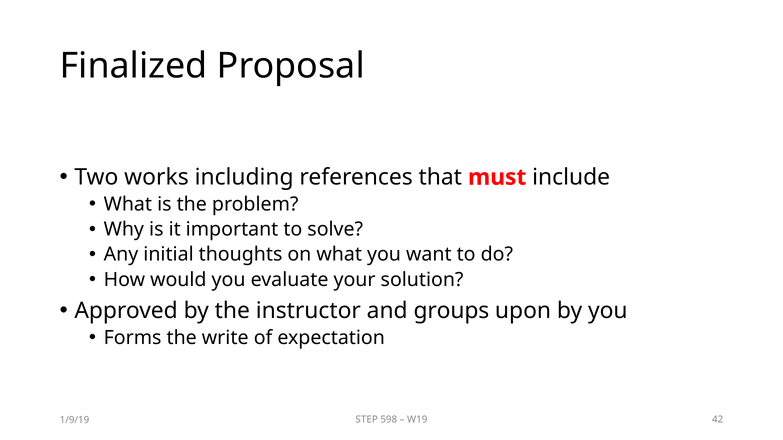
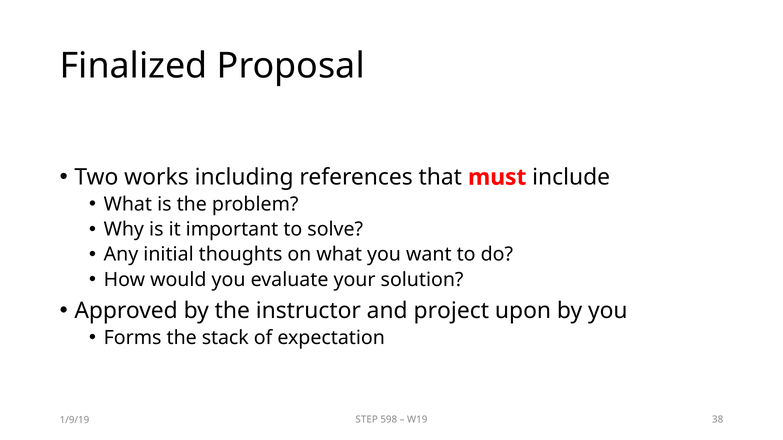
groups: groups -> project
write: write -> stack
42: 42 -> 38
